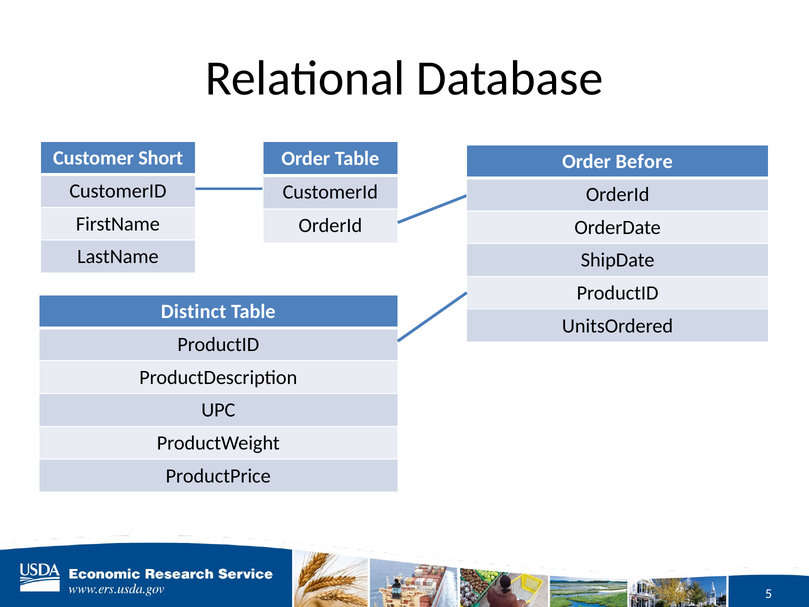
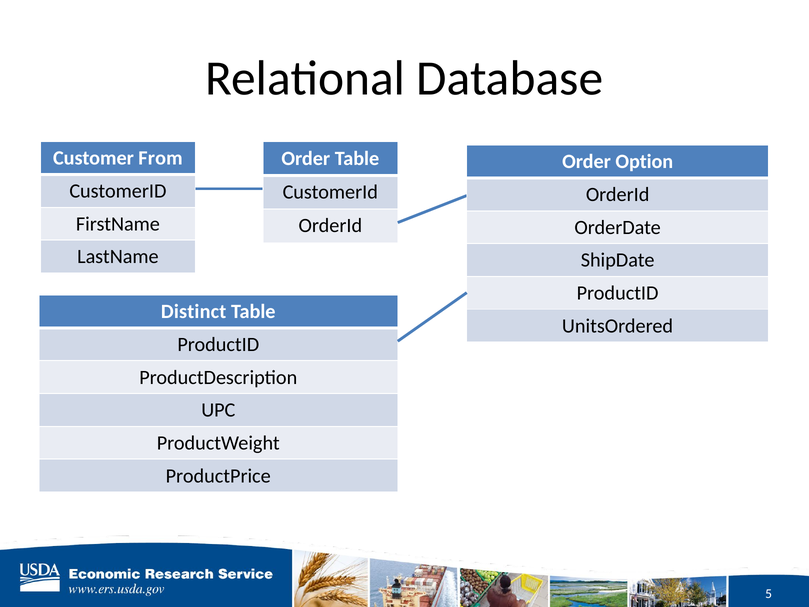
Short: Short -> From
Before: Before -> Option
